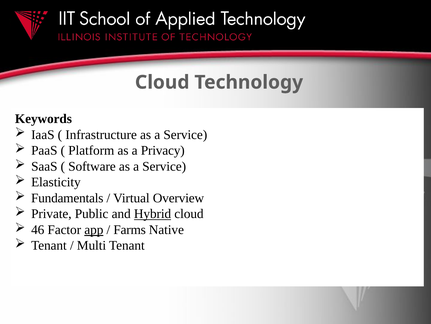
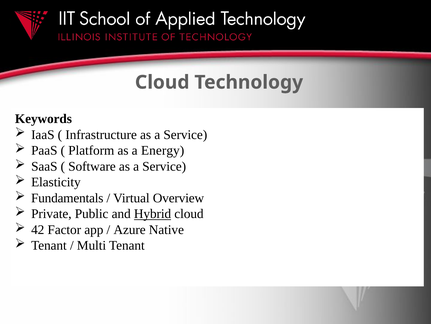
Privacy: Privacy -> Energy
46: 46 -> 42
app underline: present -> none
Farms: Farms -> Azure
